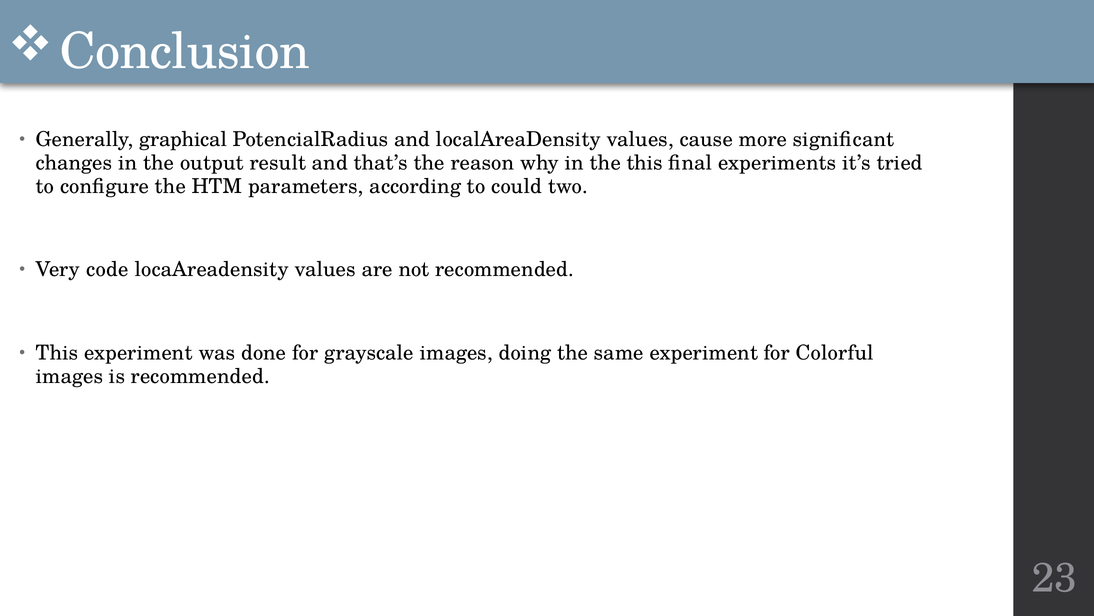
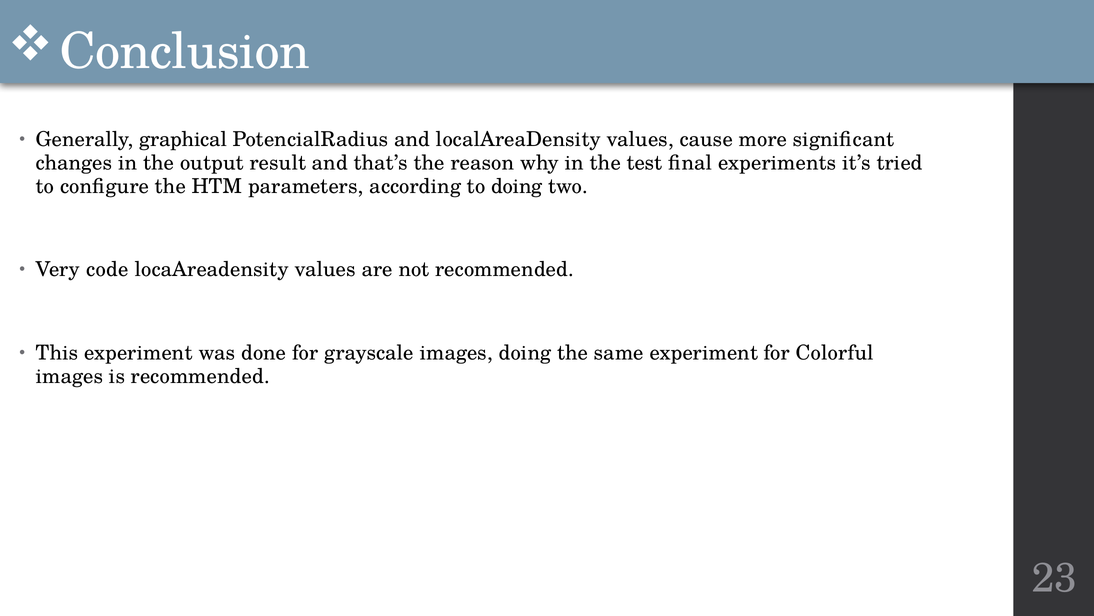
the this: this -> test
to could: could -> doing
